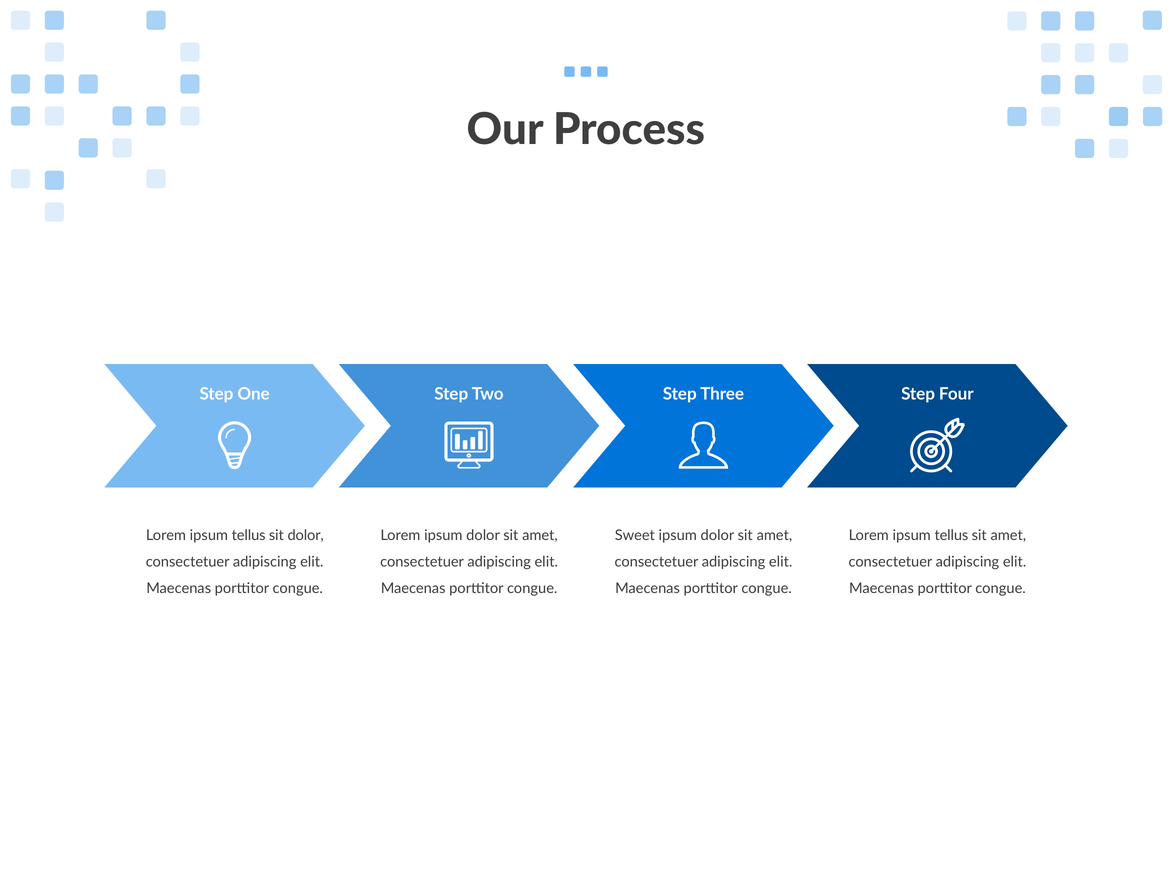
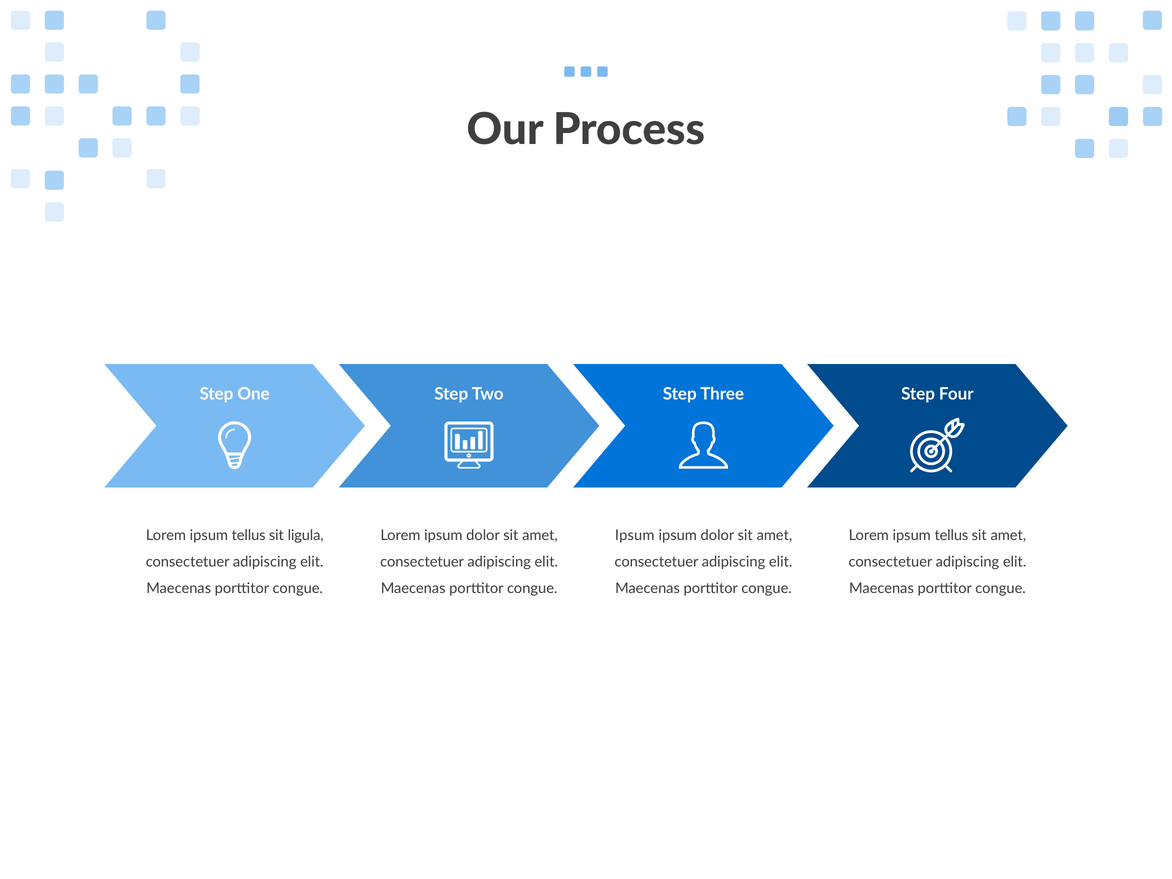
sit dolor: dolor -> ligula
Sweet at (635, 535): Sweet -> Ipsum
